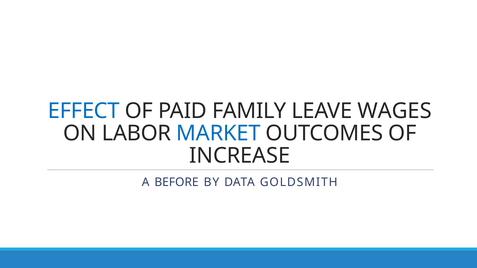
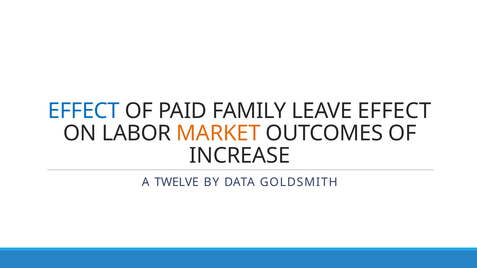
LEAVE WAGES: WAGES -> EFFECT
MARKET colour: blue -> orange
BEFORE: BEFORE -> TWELVE
